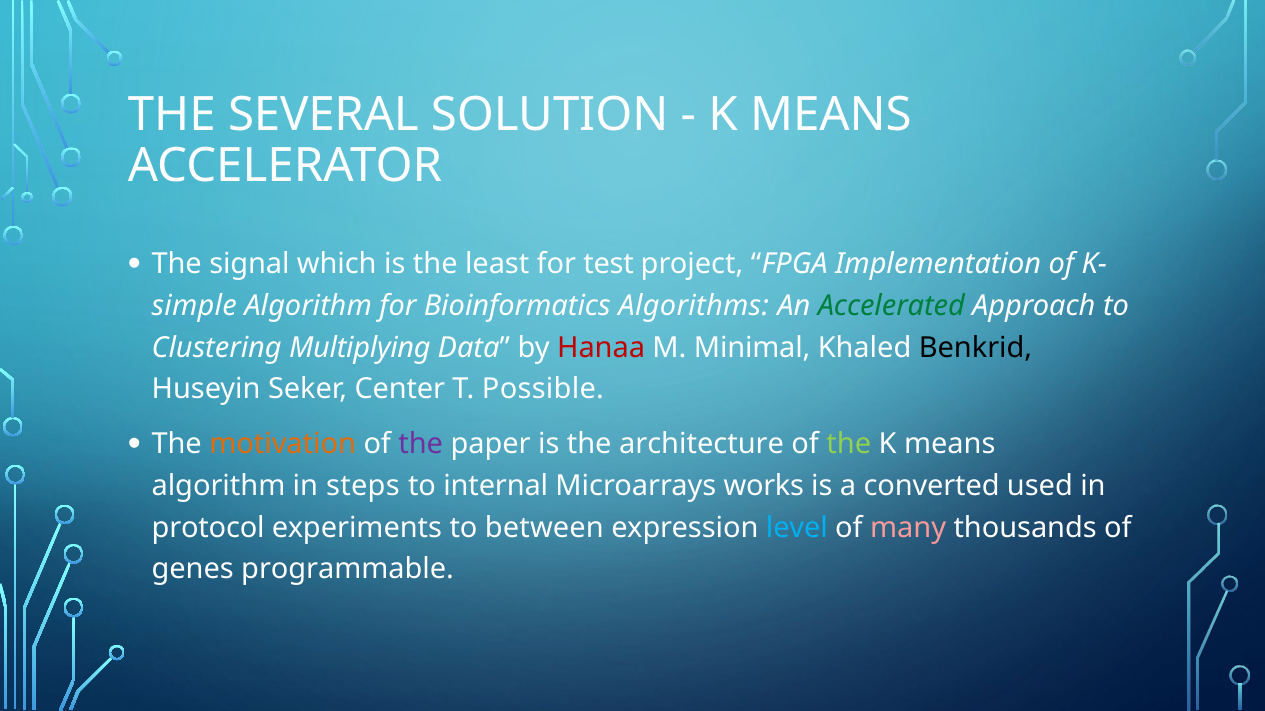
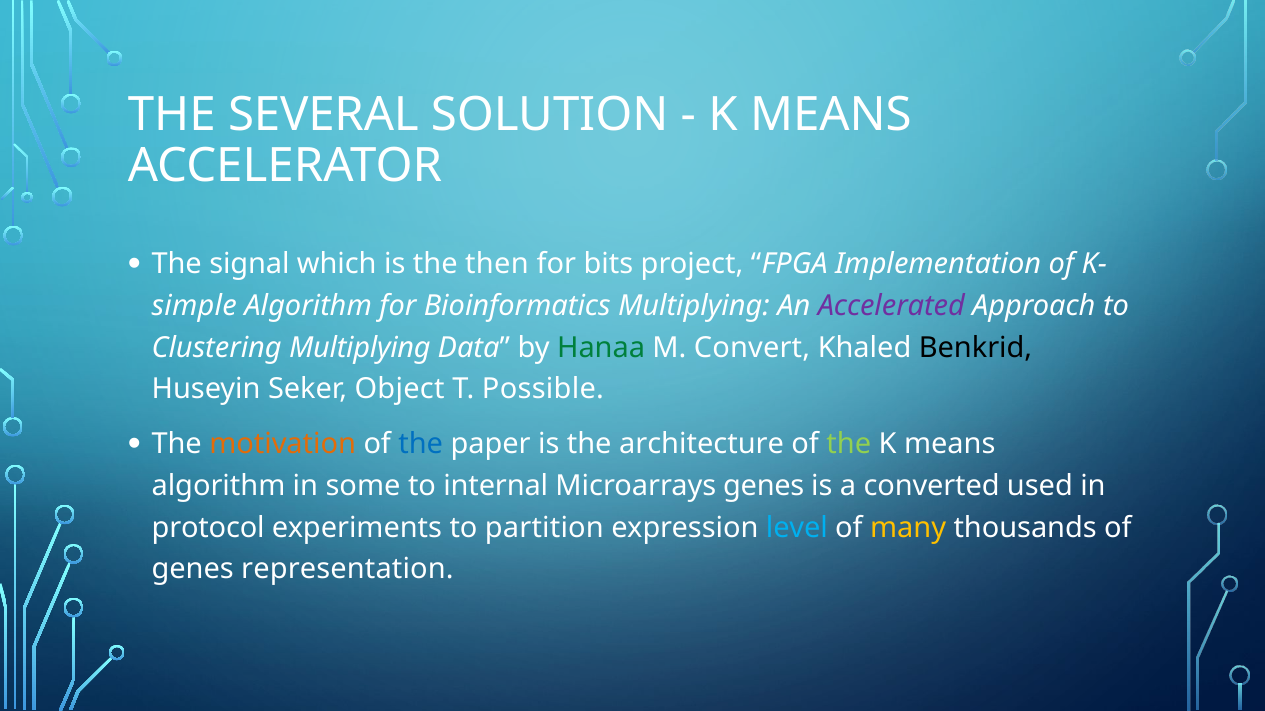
least: least -> then
test: test -> bits
Bioinformatics Algorithms: Algorithms -> Multiplying
Accelerated colour: green -> purple
Hanaa colour: red -> green
Minimal: Minimal -> Convert
Center: Center -> Object
the at (421, 445) colour: purple -> blue
steps: steps -> some
Microarrays works: works -> genes
between: between -> partition
many colour: pink -> yellow
programmable: programmable -> representation
